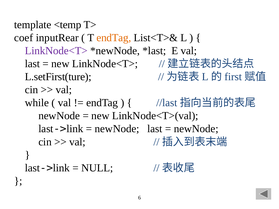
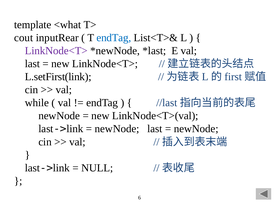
<temp: <temp -> <what
coef: coef -> cout
endTag at (114, 38) colour: orange -> blue
L.setFirst(ture: L.setFirst(ture -> L.setFirst(link
